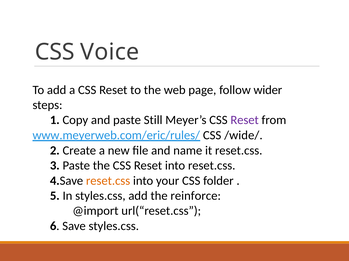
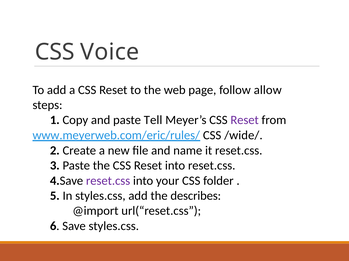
wider: wider -> allow
Still: Still -> Tell
reset.css at (108, 181) colour: orange -> purple
reinforce: reinforce -> describes
